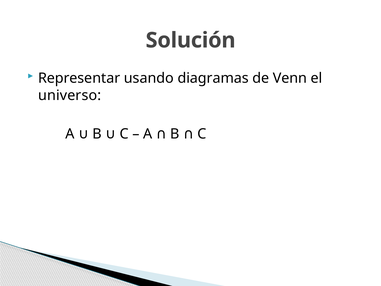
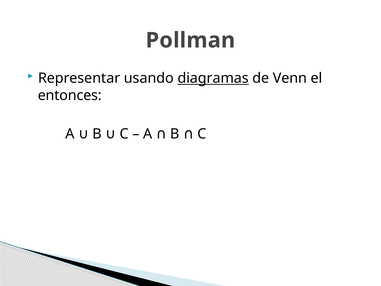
Solución: Solución -> Pollman
diagramas underline: none -> present
universo: universo -> entonces
